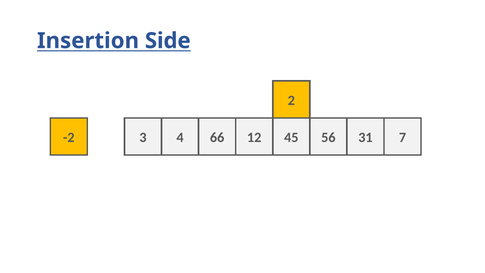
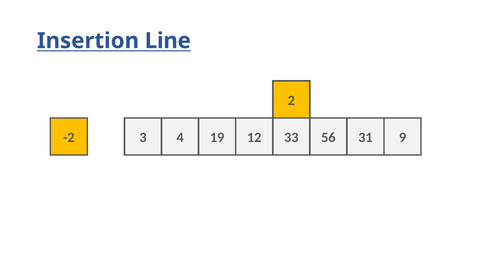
Side: Side -> Line
66: 66 -> 19
45: 45 -> 33
7: 7 -> 9
